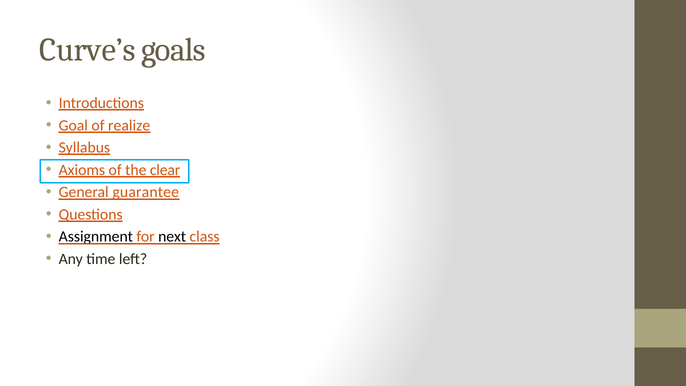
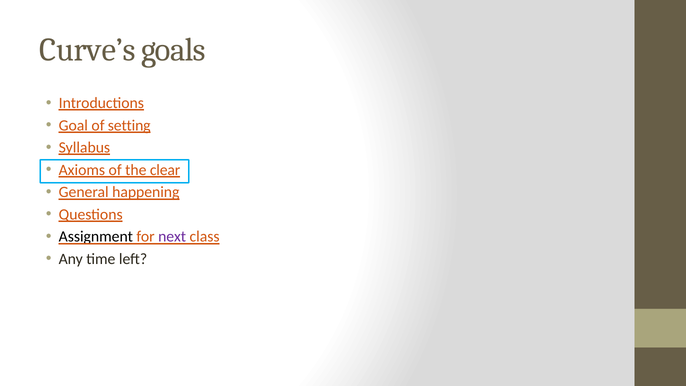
realize: realize -> setting
guarantee: guarantee -> happening
next colour: black -> purple
